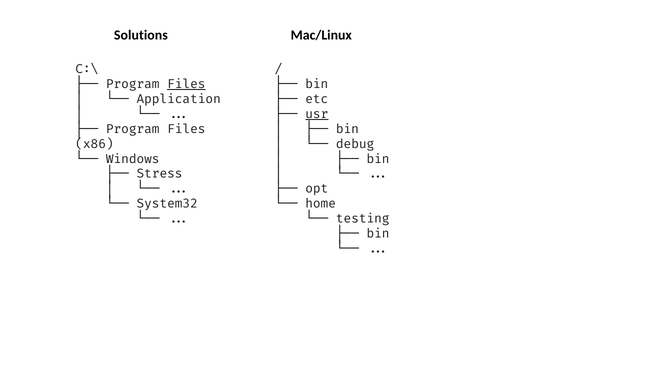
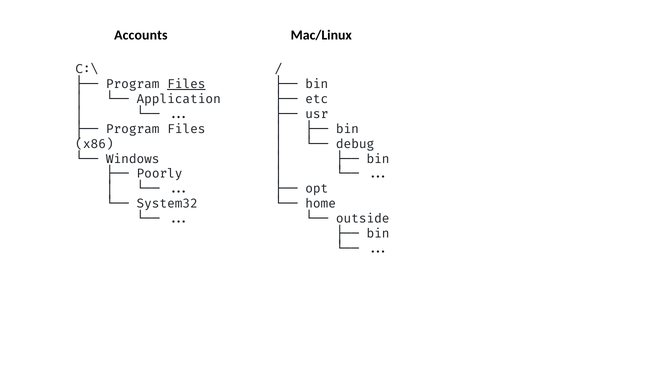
Solutions: Solutions -> Accounts
usr underline: present -> none
Stress: Stress -> Poorly
testing: testing -> outside
